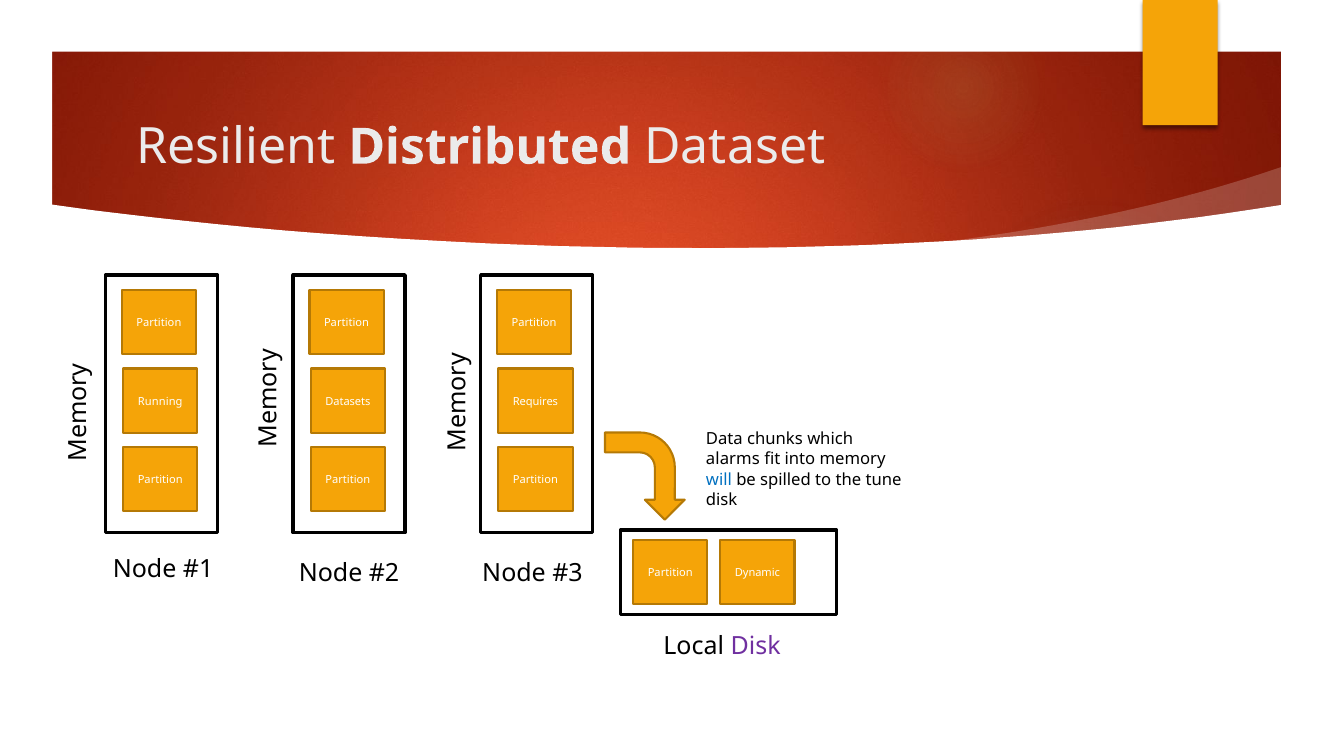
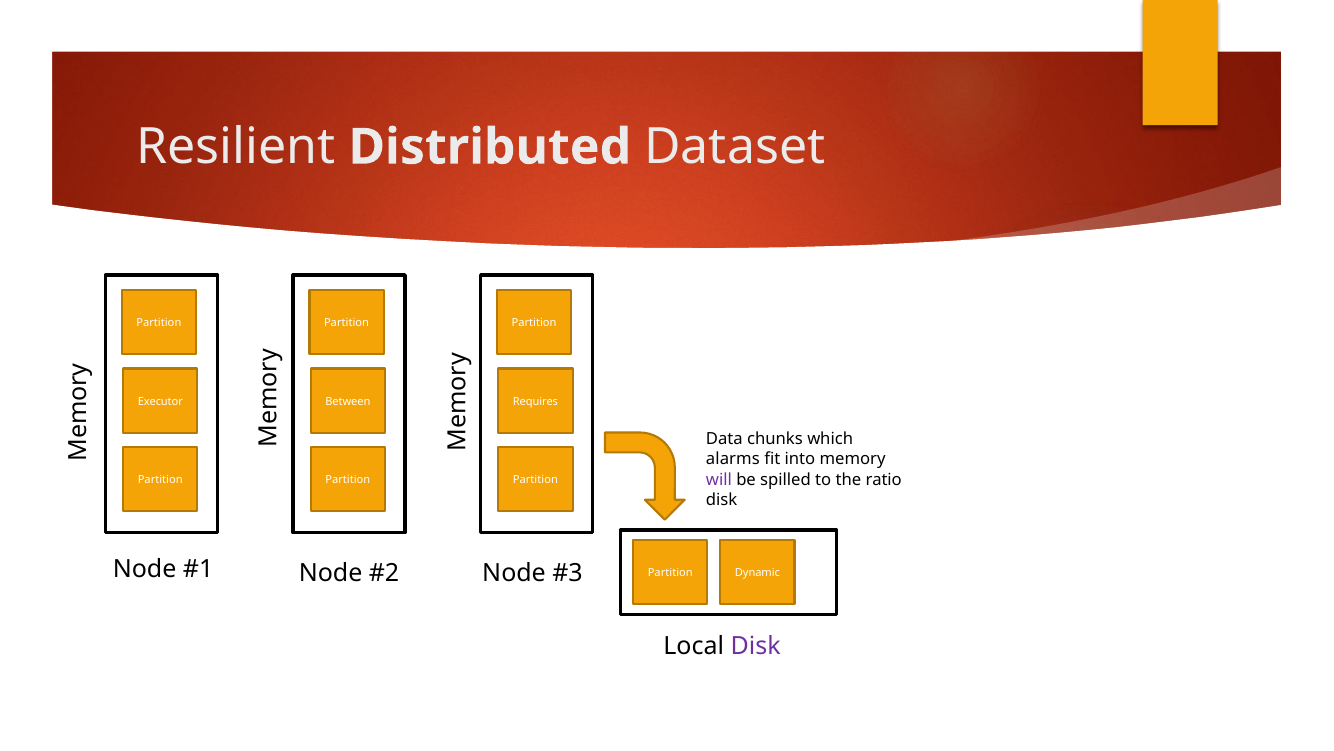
Running: Running -> Executor
Datasets: Datasets -> Between
will colour: blue -> purple
tune: tune -> ratio
